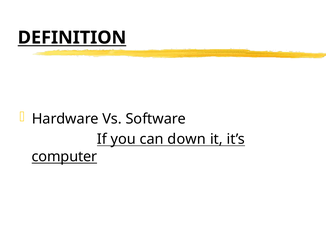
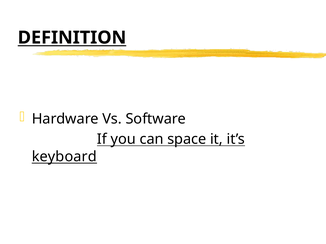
down: down -> space
computer: computer -> keyboard
